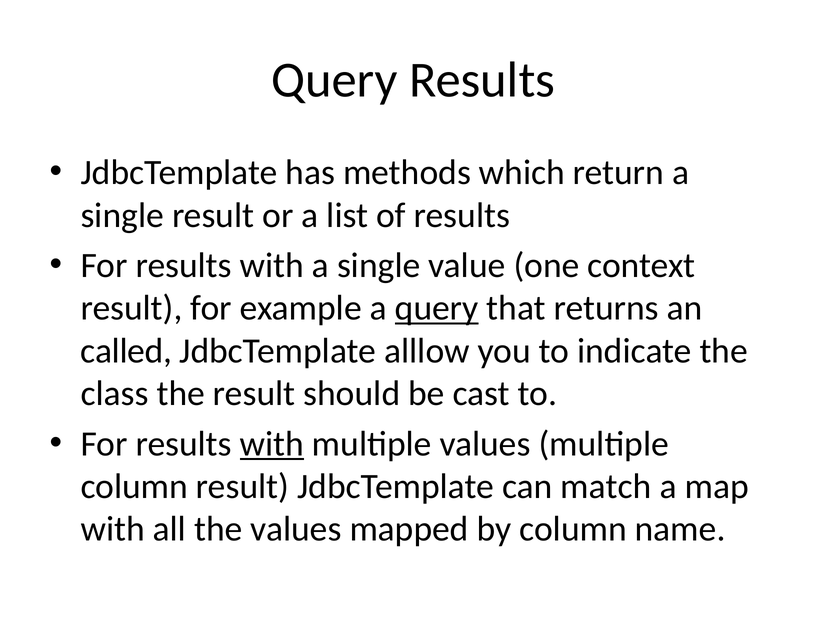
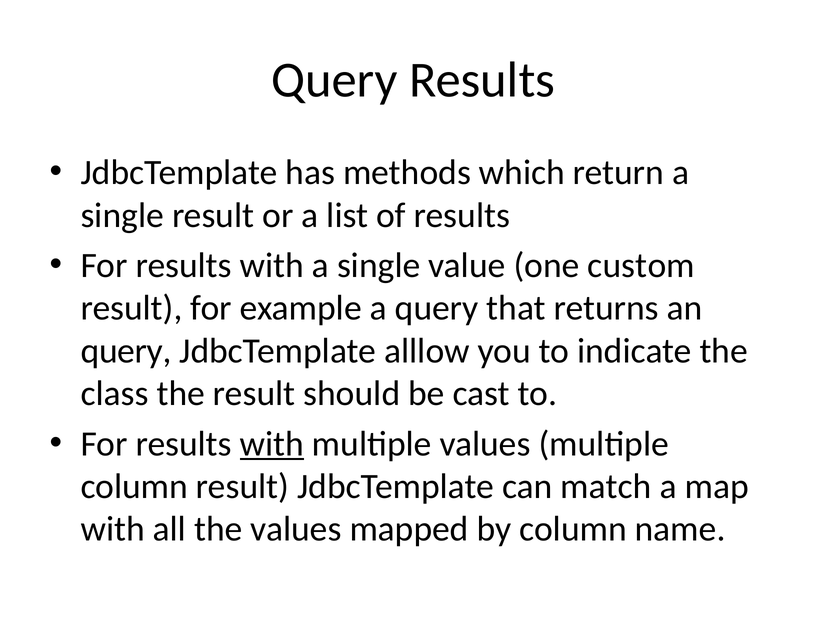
context: context -> custom
query at (437, 308) underline: present -> none
called at (126, 351): called -> query
